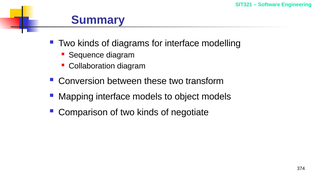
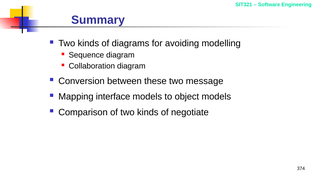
for interface: interface -> avoiding
transform: transform -> message
